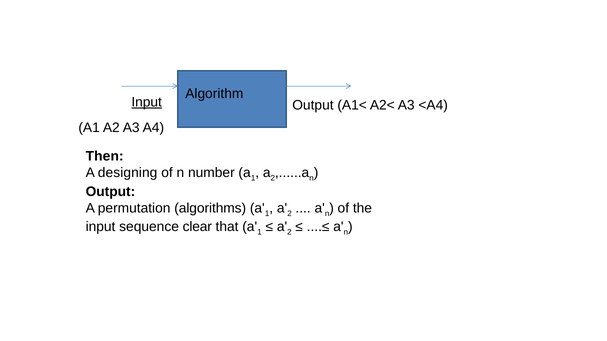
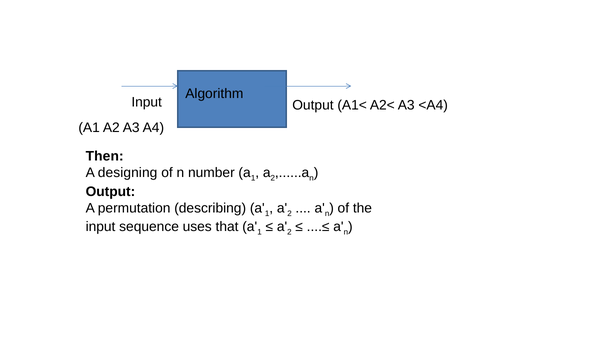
Input at (147, 102) underline: present -> none
algorithms: algorithms -> describing
clear: clear -> uses
